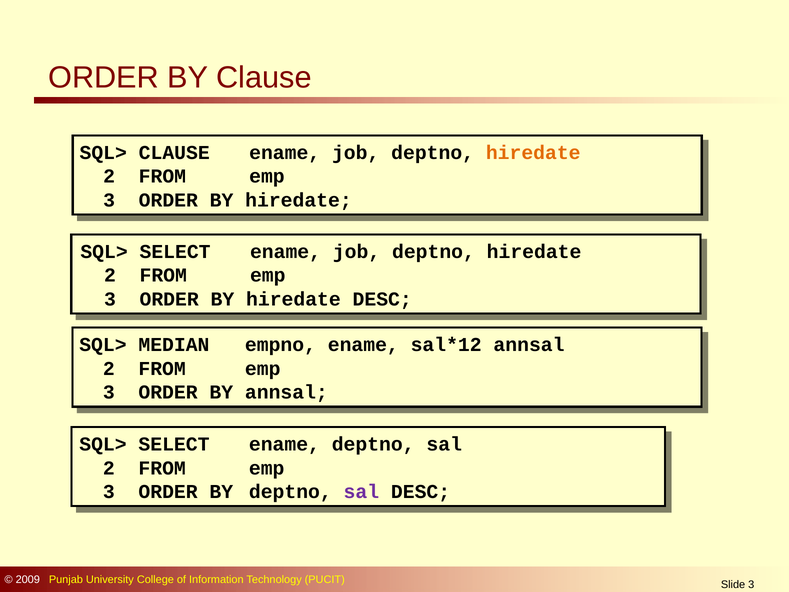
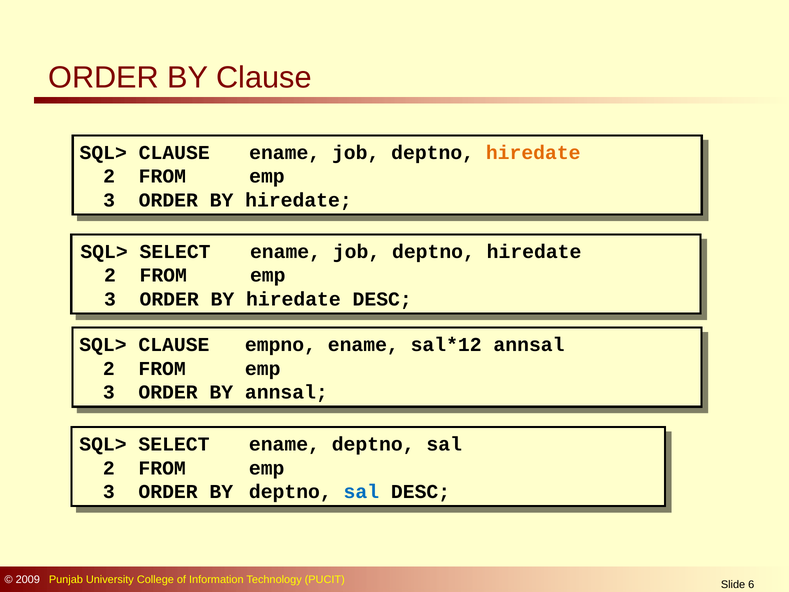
MEDIAN at (174, 345): MEDIAN -> CLAUSE
sal at (361, 492) colour: purple -> blue
3 at (751, 584): 3 -> 6
